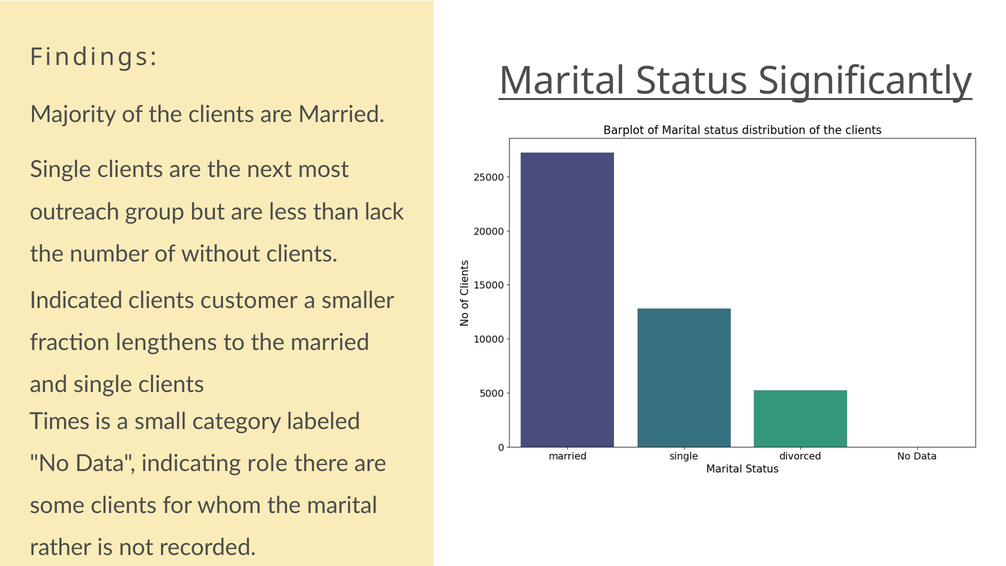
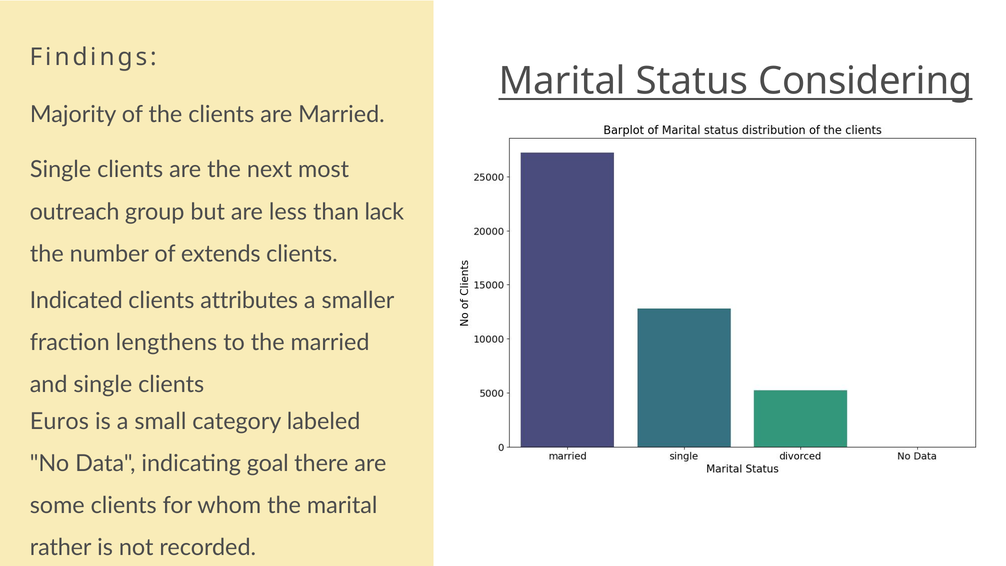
Significantly: Significantly -> Considering
without: without -> extends
customer: customer -> attributes
Times: Times -> Euros
role: role -> goal
